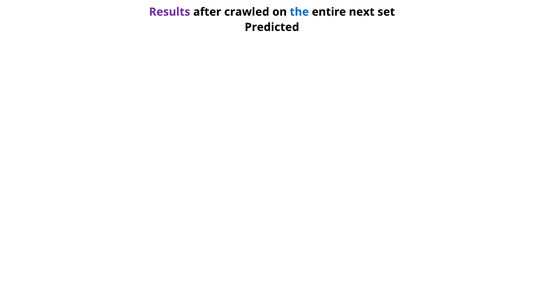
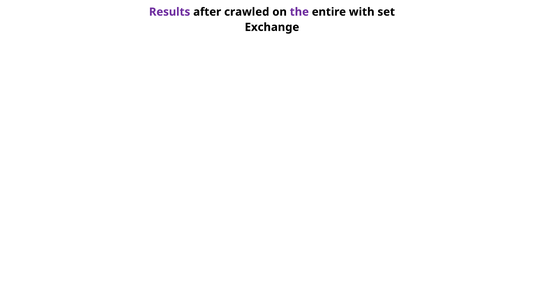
the colour: blue -> purple
next: next -> with
Predicted: Predicted -> Exchange
